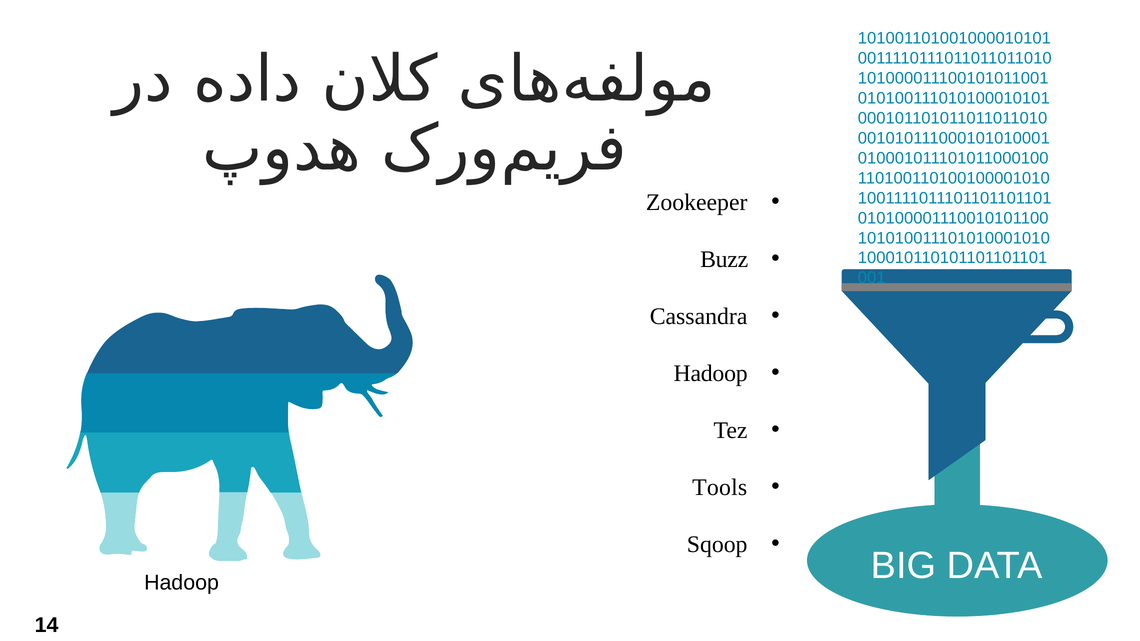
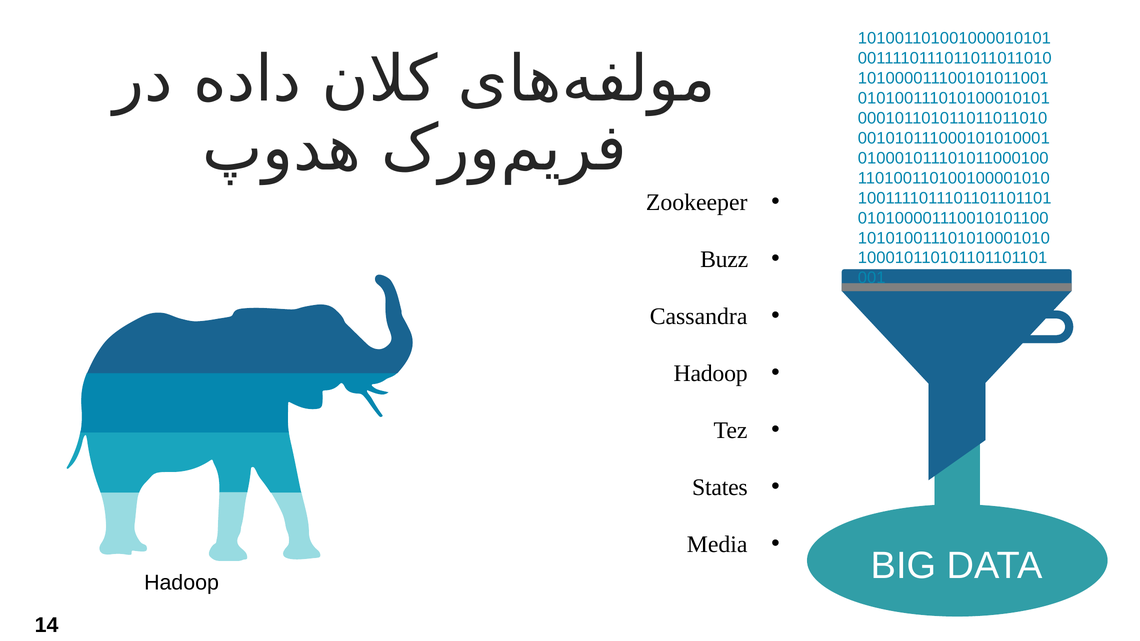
Tools: Tools -> States
Sqoop: Sqoop -> Media
